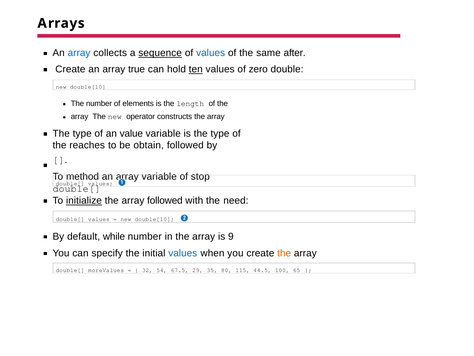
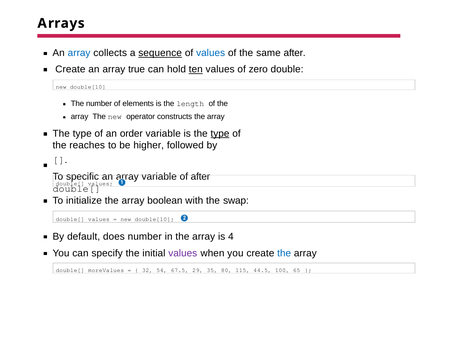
value: value -> order
type at (220, 133) underline: none -> present
obtain: obtain -> higher
method: method -> specific
of stop: stop -> after
initialize underline: present -> none
array followed: followed -> boolean
need: need -> swap
while: while -> does
9: 9 -> 4
values at (183, 253) colour: blue -> purple
the at (284, 253) colour: orange -> blue
